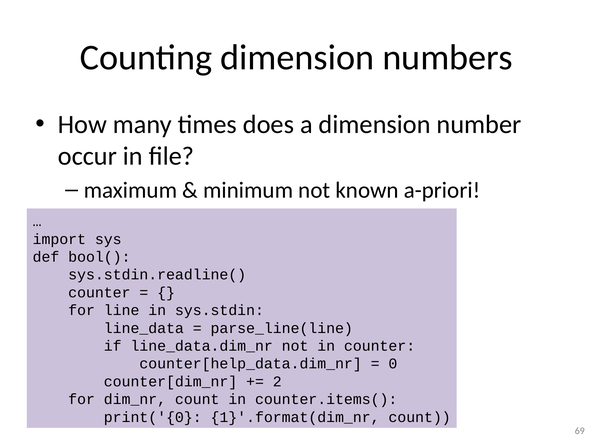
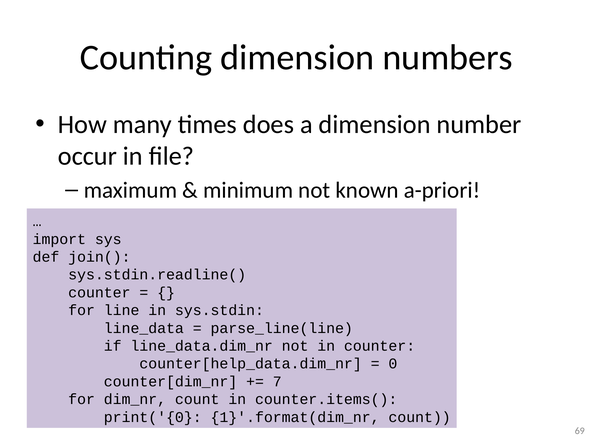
bool(: bool( -> join(
2: 2 -> 7
